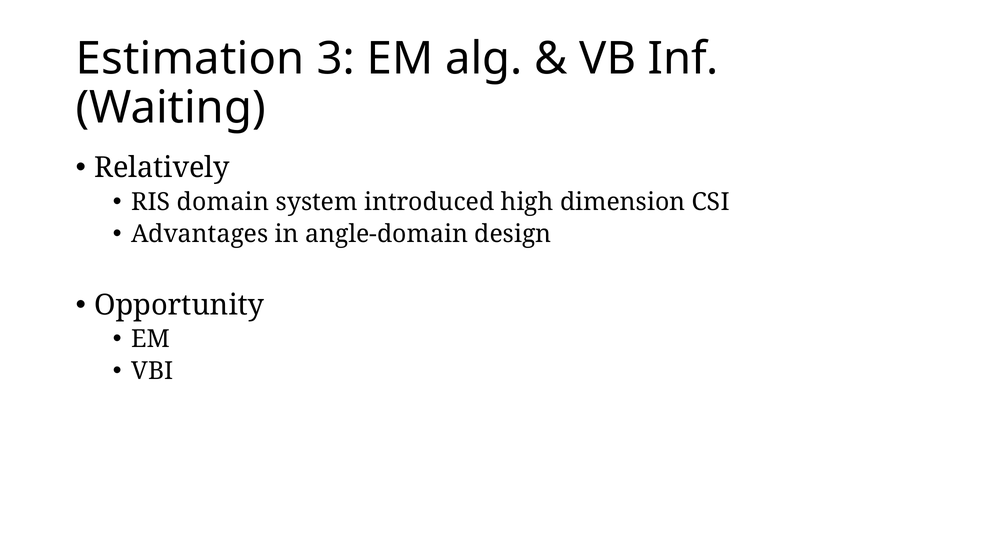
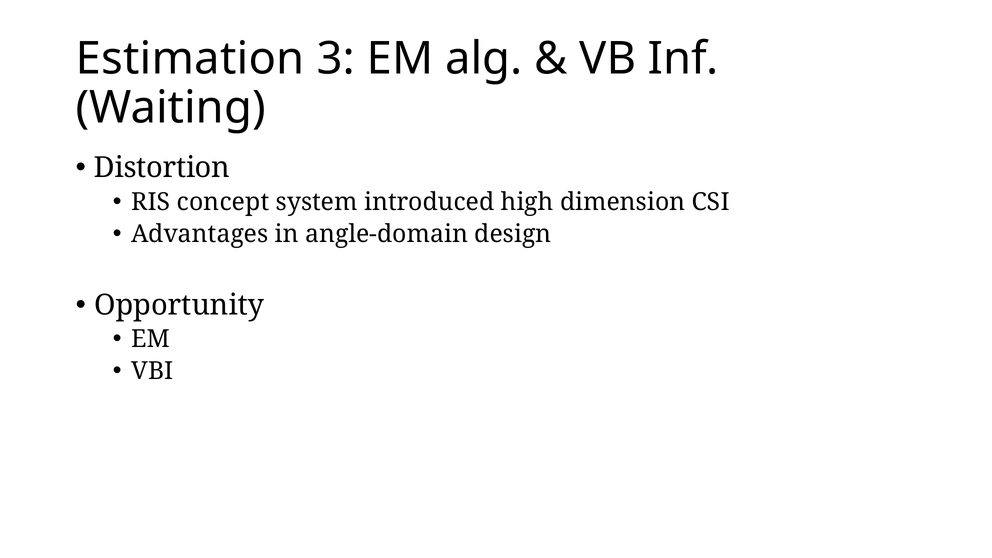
Relatively: Relatively -> Distortion
domain: domain -> concept
